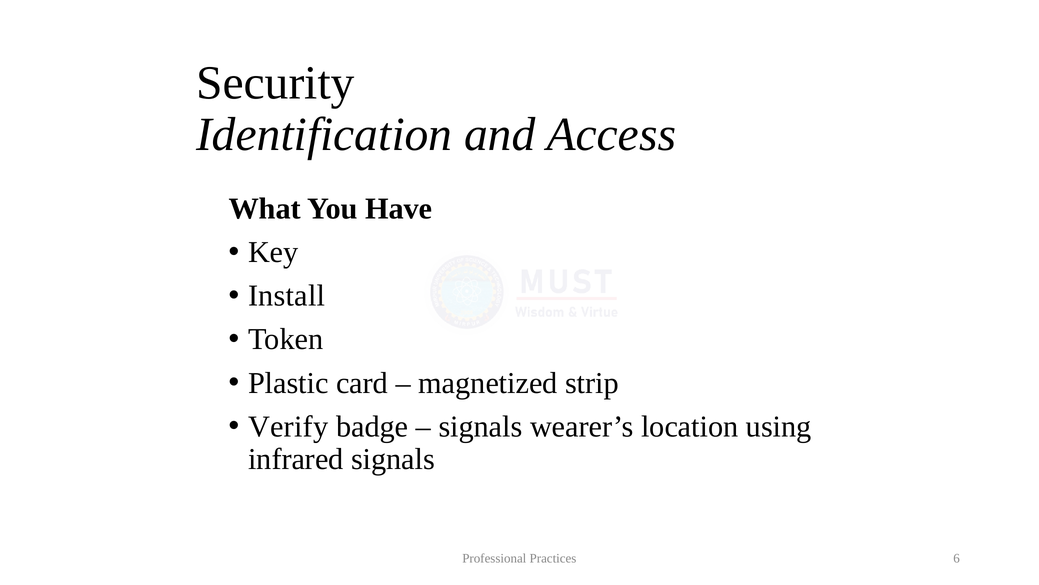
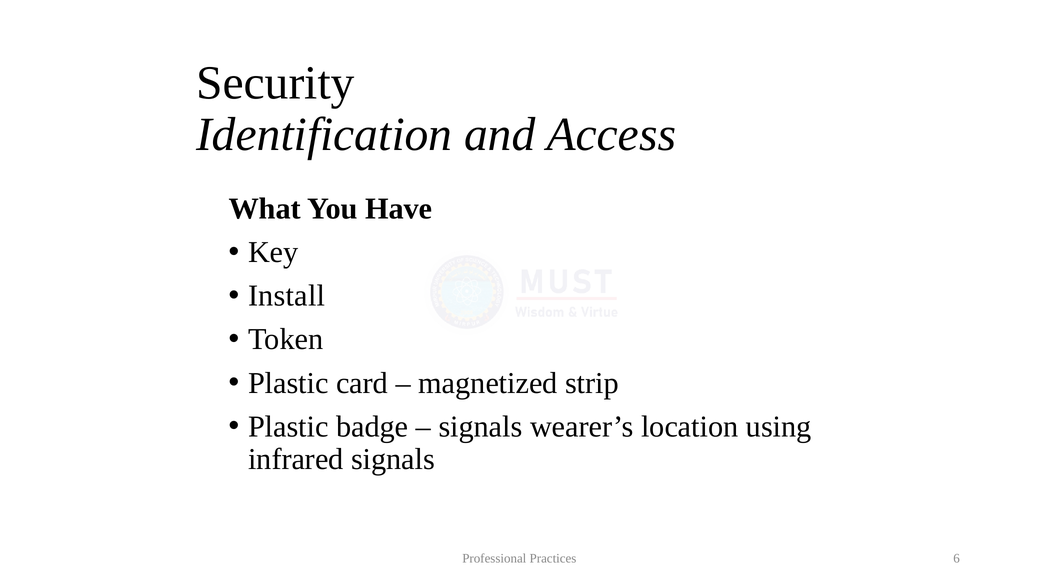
Verify at (288, 426): Verify -> Plastic
